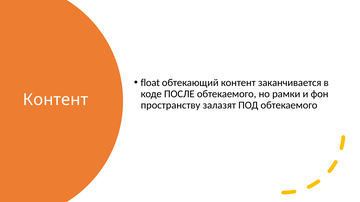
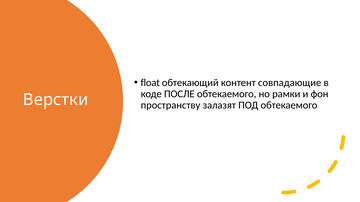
заканчивается: заканчивается -> совпадающие
Контент at (56, 100): Контент -> Верстки
